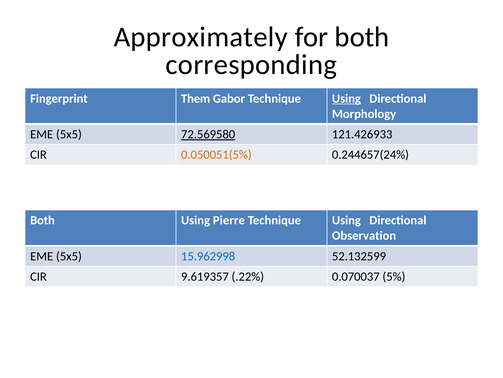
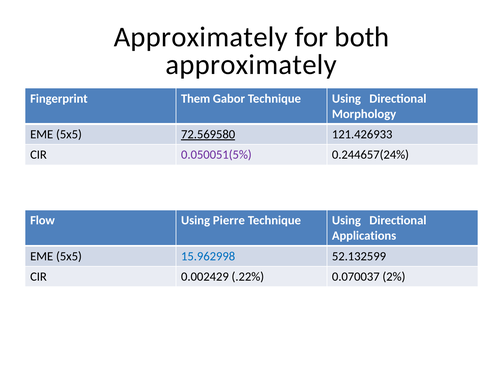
corresponding at (251, 65): corresponding -> approximately
Using at (346, 98) underline: present -> none
0.050051(5% colour: orange -> purple
Both at (42, 220): Both -> Flow
Observation: Observation -> Applications
9.619357: 9.619357 -> 0.002429
5%: 5% -> 2%
